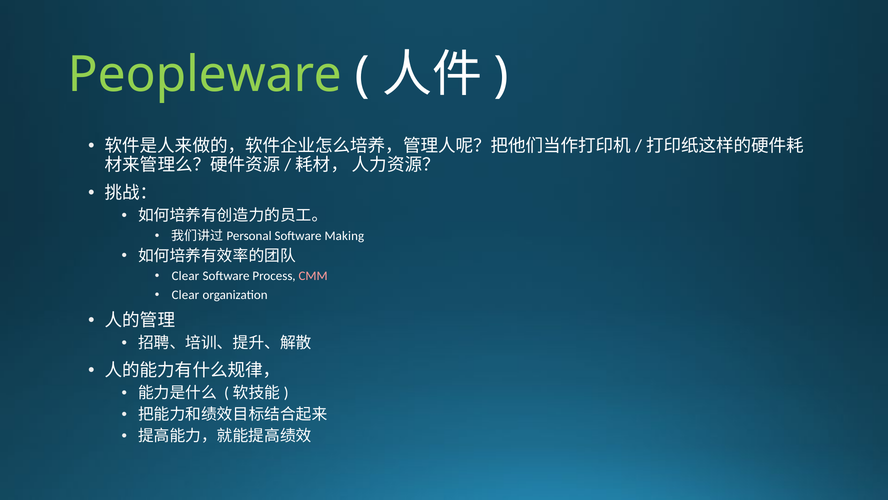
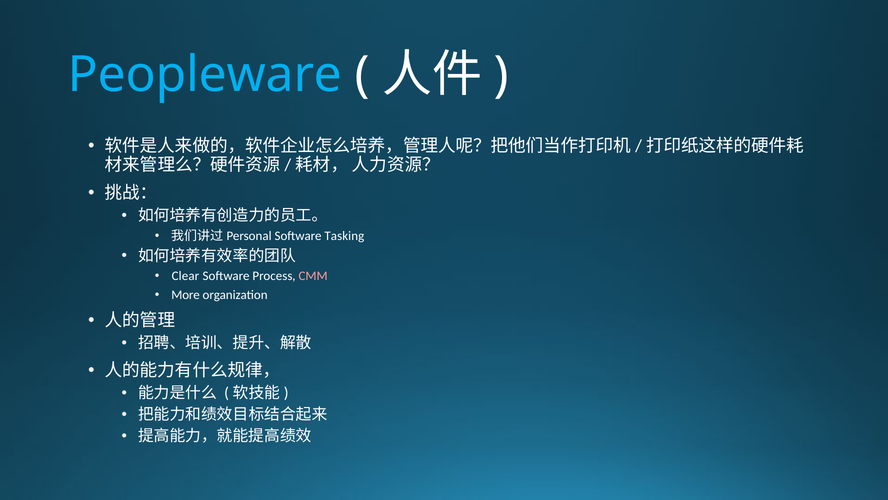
Peopleware colour: light green -> light blue
Making: Making -> Tasking
Clear at (185, 294): Clear -> More
